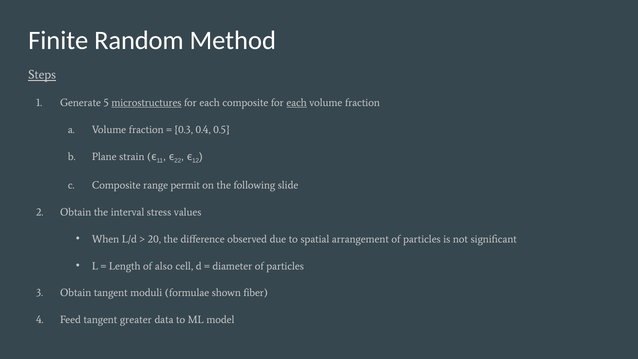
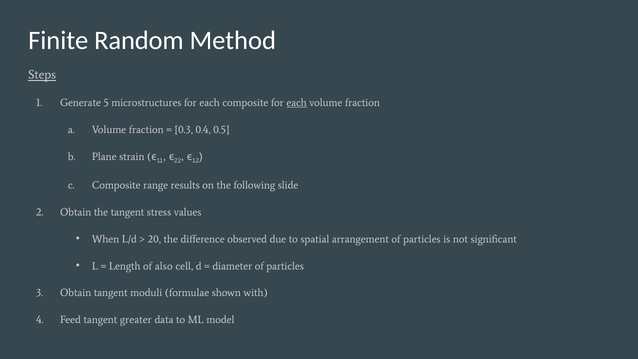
microstructures underline: present -> none
permit: permit -> results
the interval: interval -> tangent
fiber: fiber -> with
